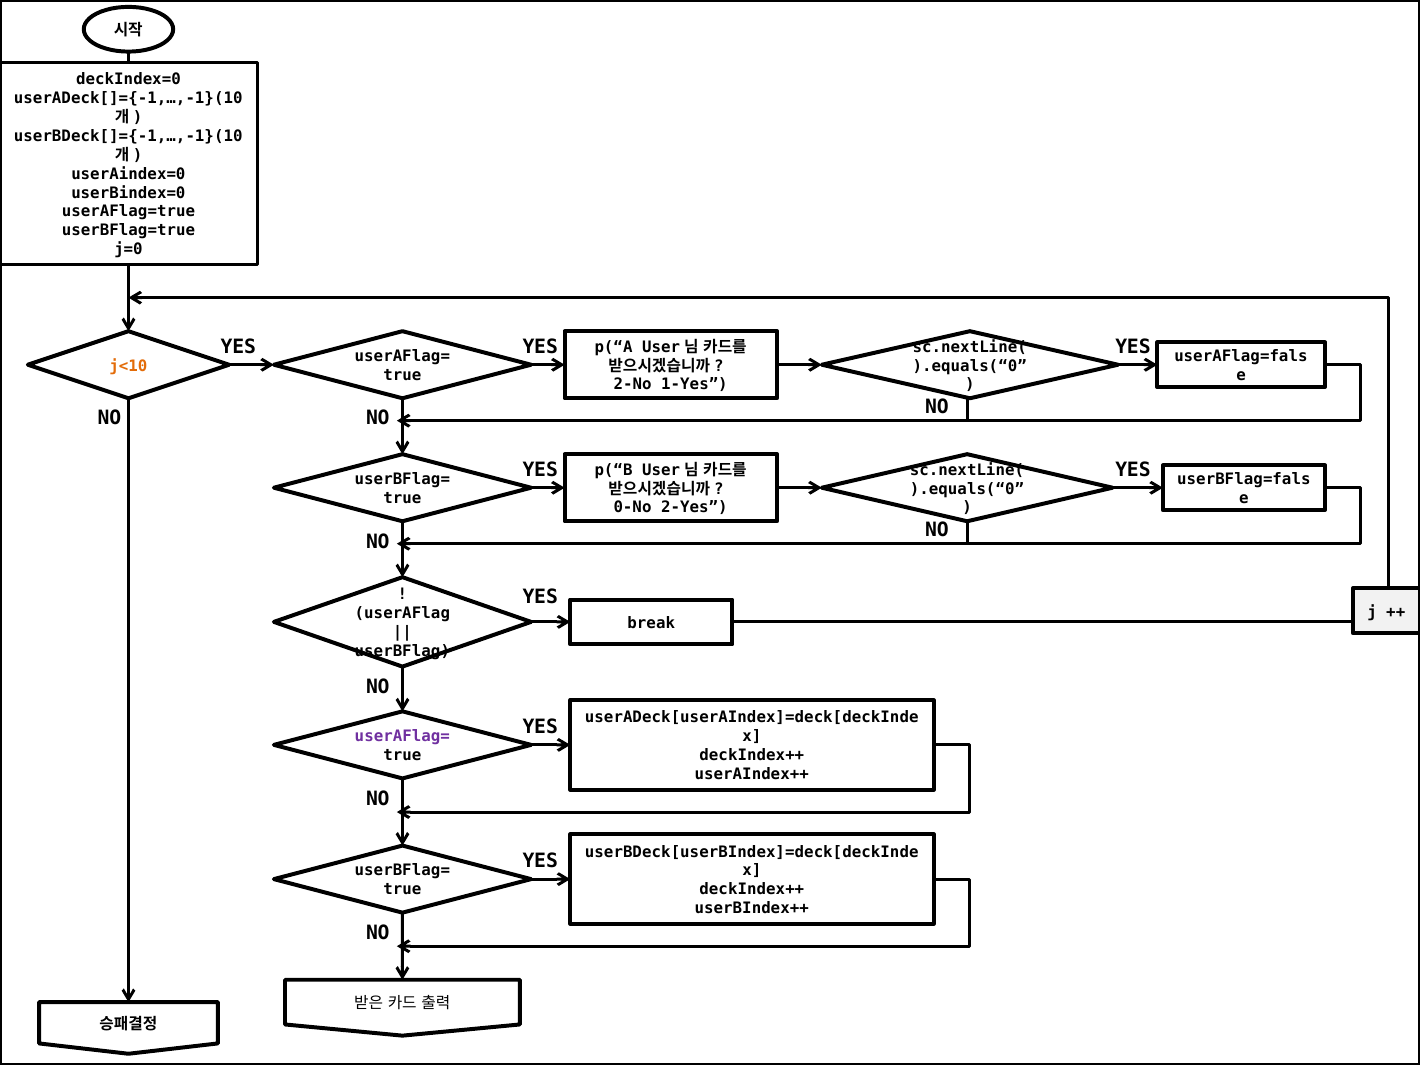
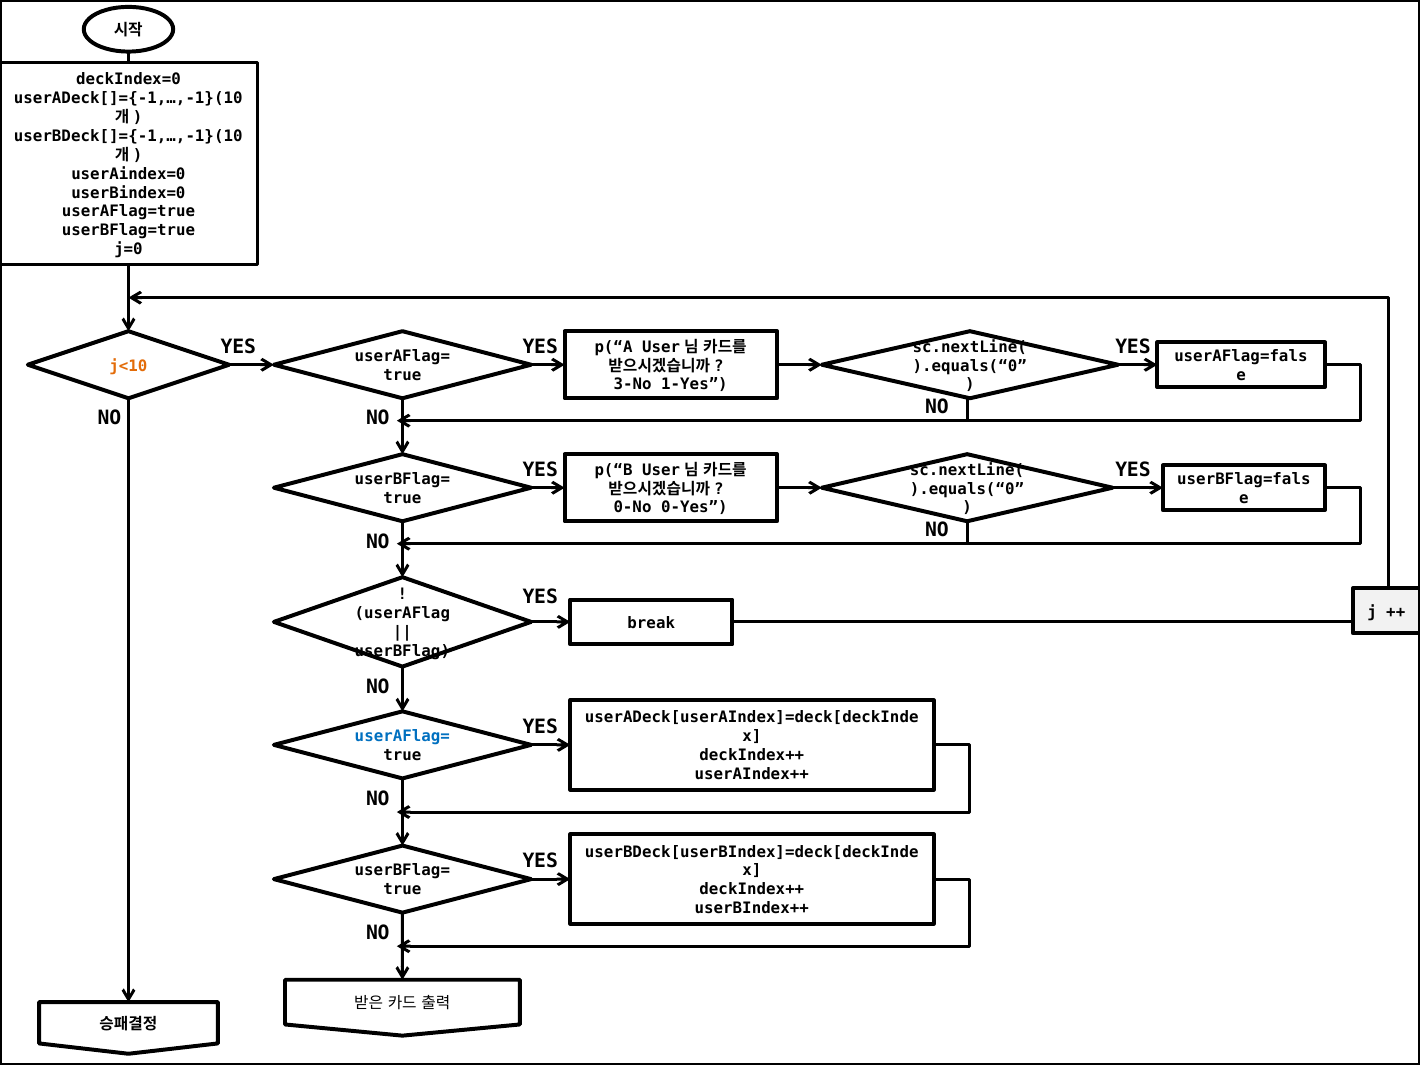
2-No: 2-No -> 3-No
2-Yes: 2-Yes -> 0-Yes
userAFlag= at (402, 737) colour: purple -> blue
